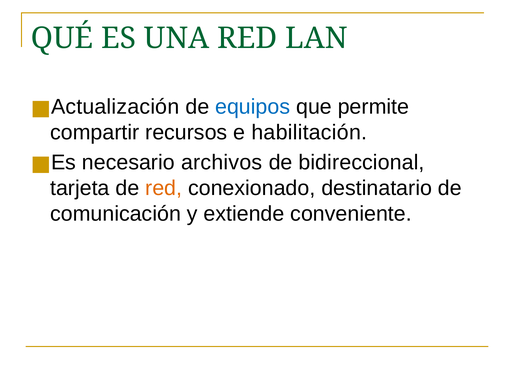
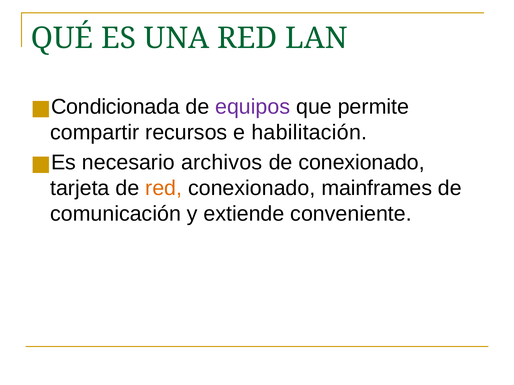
Actualización: Actualización -> Condicionada
equipos colour: blue -> purple
de bidireccional: bidireccional -> conexionado
destinatario: destinatario -> mainframes
